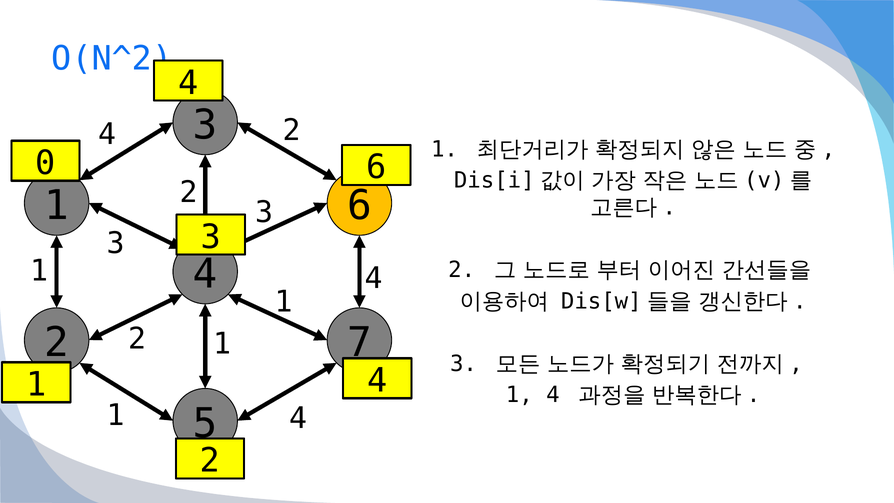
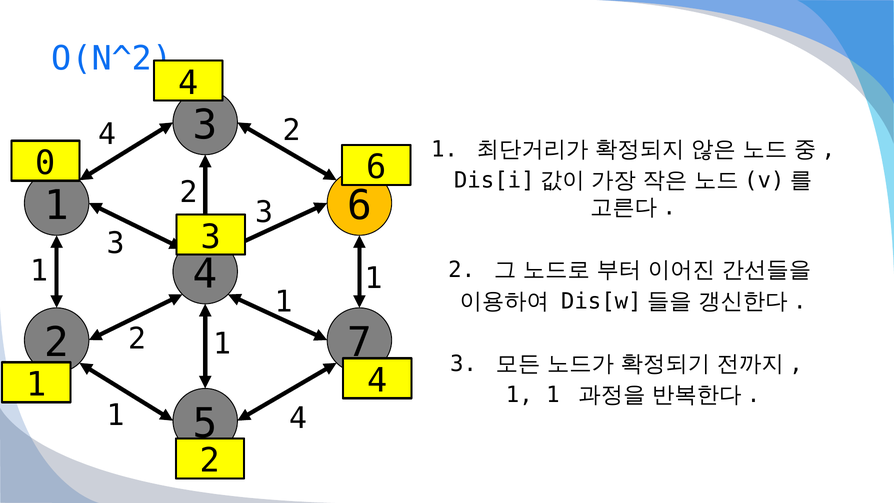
4 at (374, 278): 4 -> 1
4 at (553, 395): 4 -> 1
